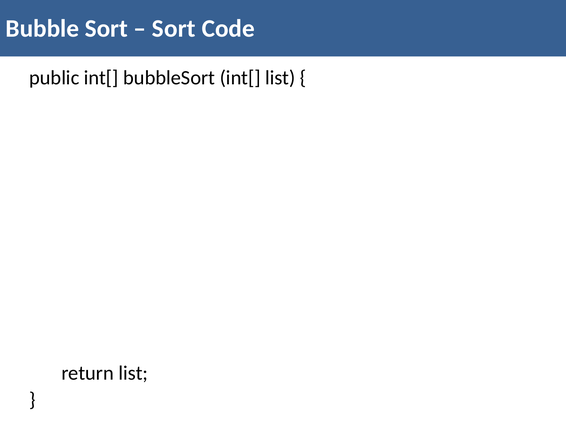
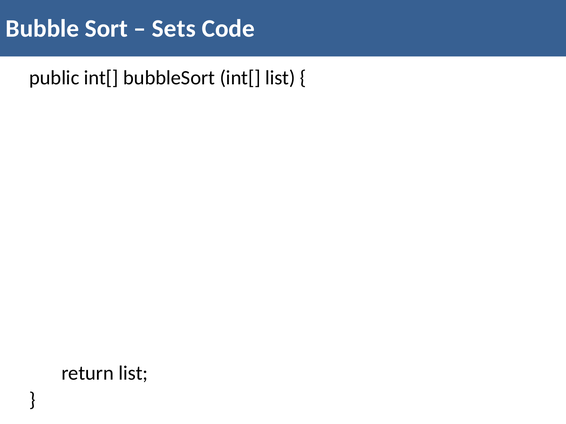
Sort at (174, 29): Sort -> Sets
